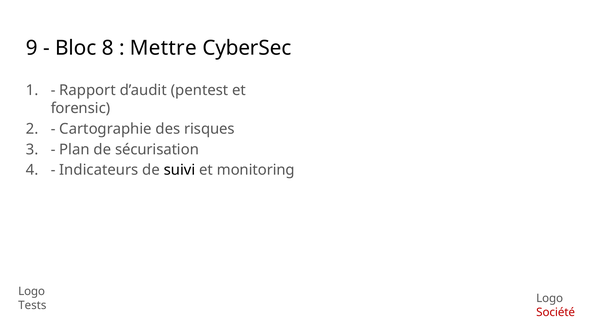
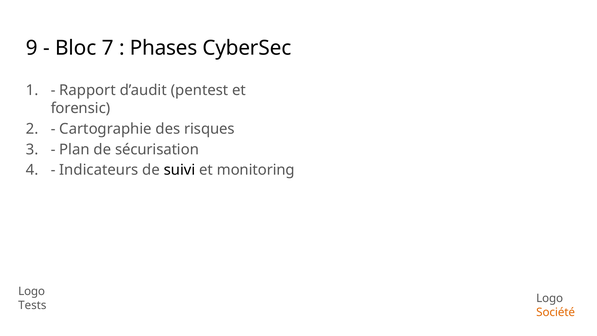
8: 8 -> 7
Mettre: Mettre -> Phases
Société colour: red -> orange
